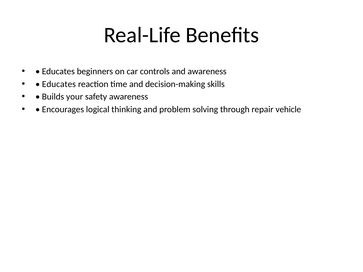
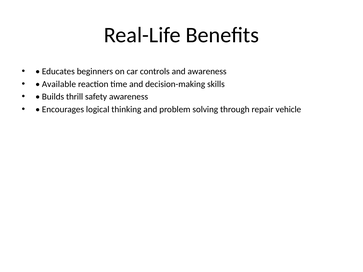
Educates at (59, 84): Educates -> Available
your: your -> thrill
